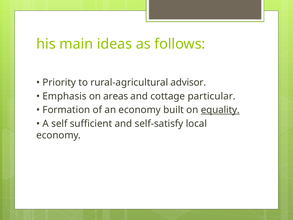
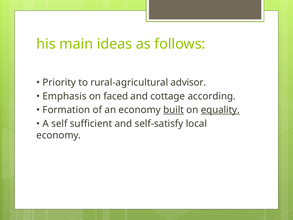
areas: areas -> faced
particular: particular -> according
built underline: none -> present
